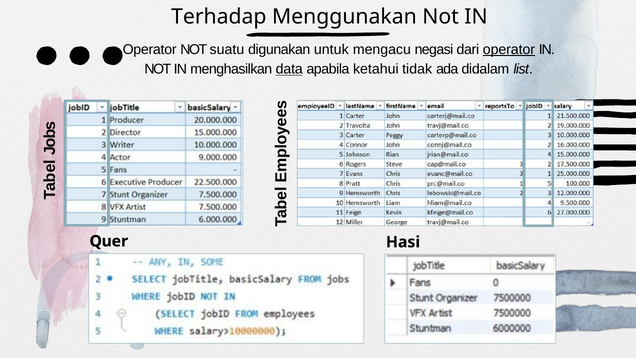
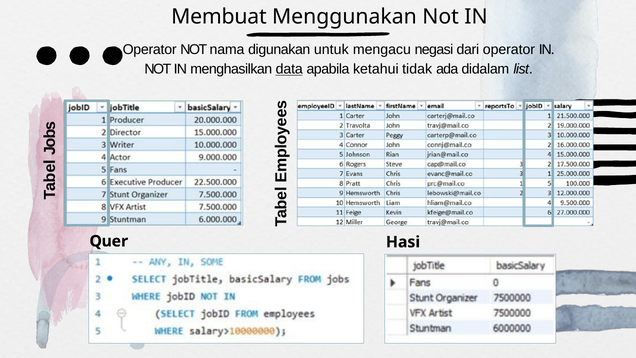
Terhadap: Terhadap -> Membuat
suatu: suatu -> nama
operator at (509, 49) underline: present -> none
